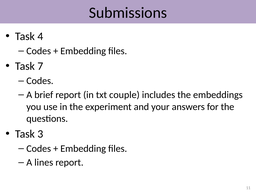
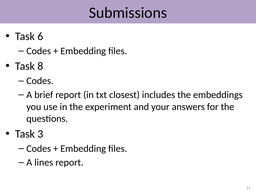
4: 4 -> 6
7: 7 -> 8
couple: couple -> closest
